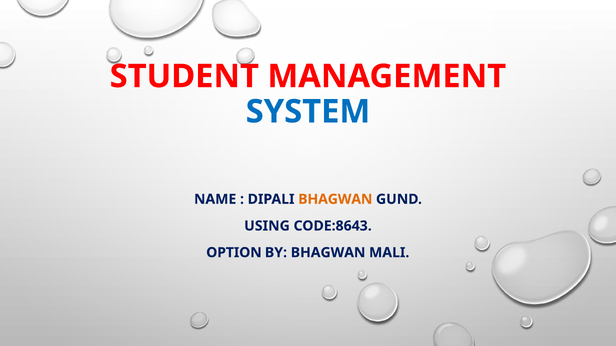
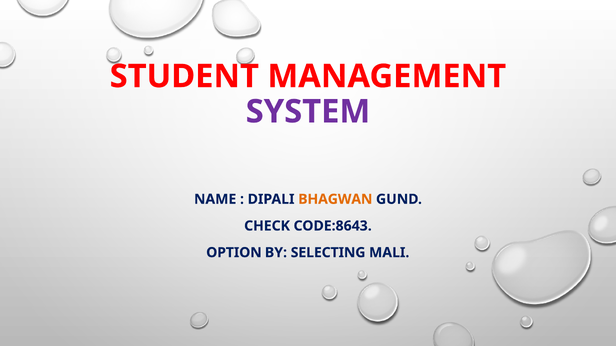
SYSTEM colour: blue -> purple
USING: USING -> CHECK
BY BHAGWAN: BHAGWAN -> SELECTING
